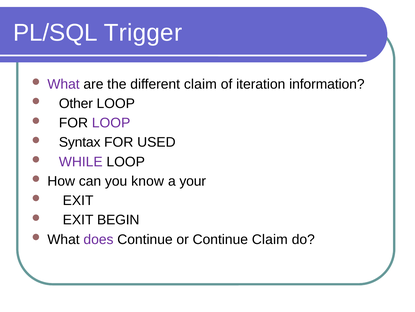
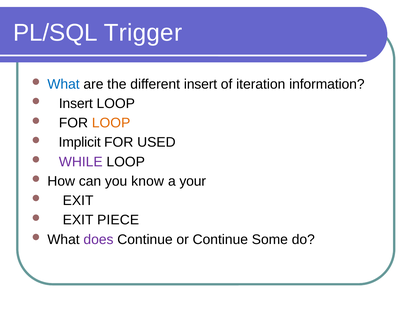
What at (64, 84) colour: purple -> blue
different claim: claim -> insert
Other at (76, 103): Other -> Insert
LOOP at (111, 123) colour: purple -> orange
Syntax: Syntax -> Implicit
BEGIN: BEGIN -> PIECE
Continue Claim: Claim -> Some
